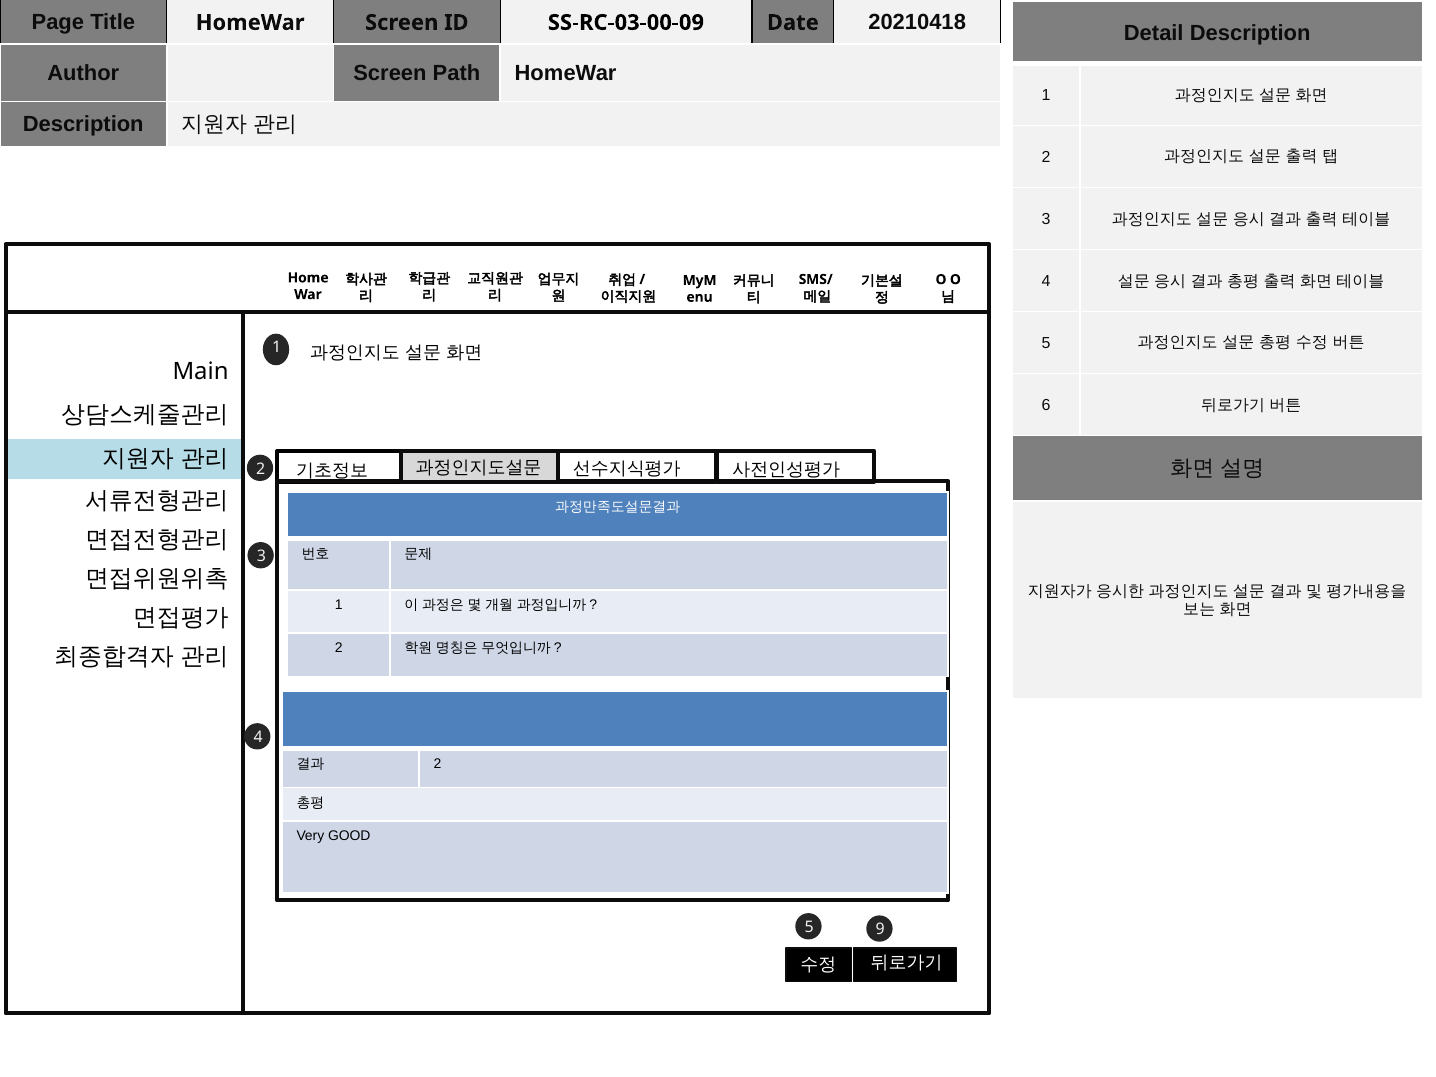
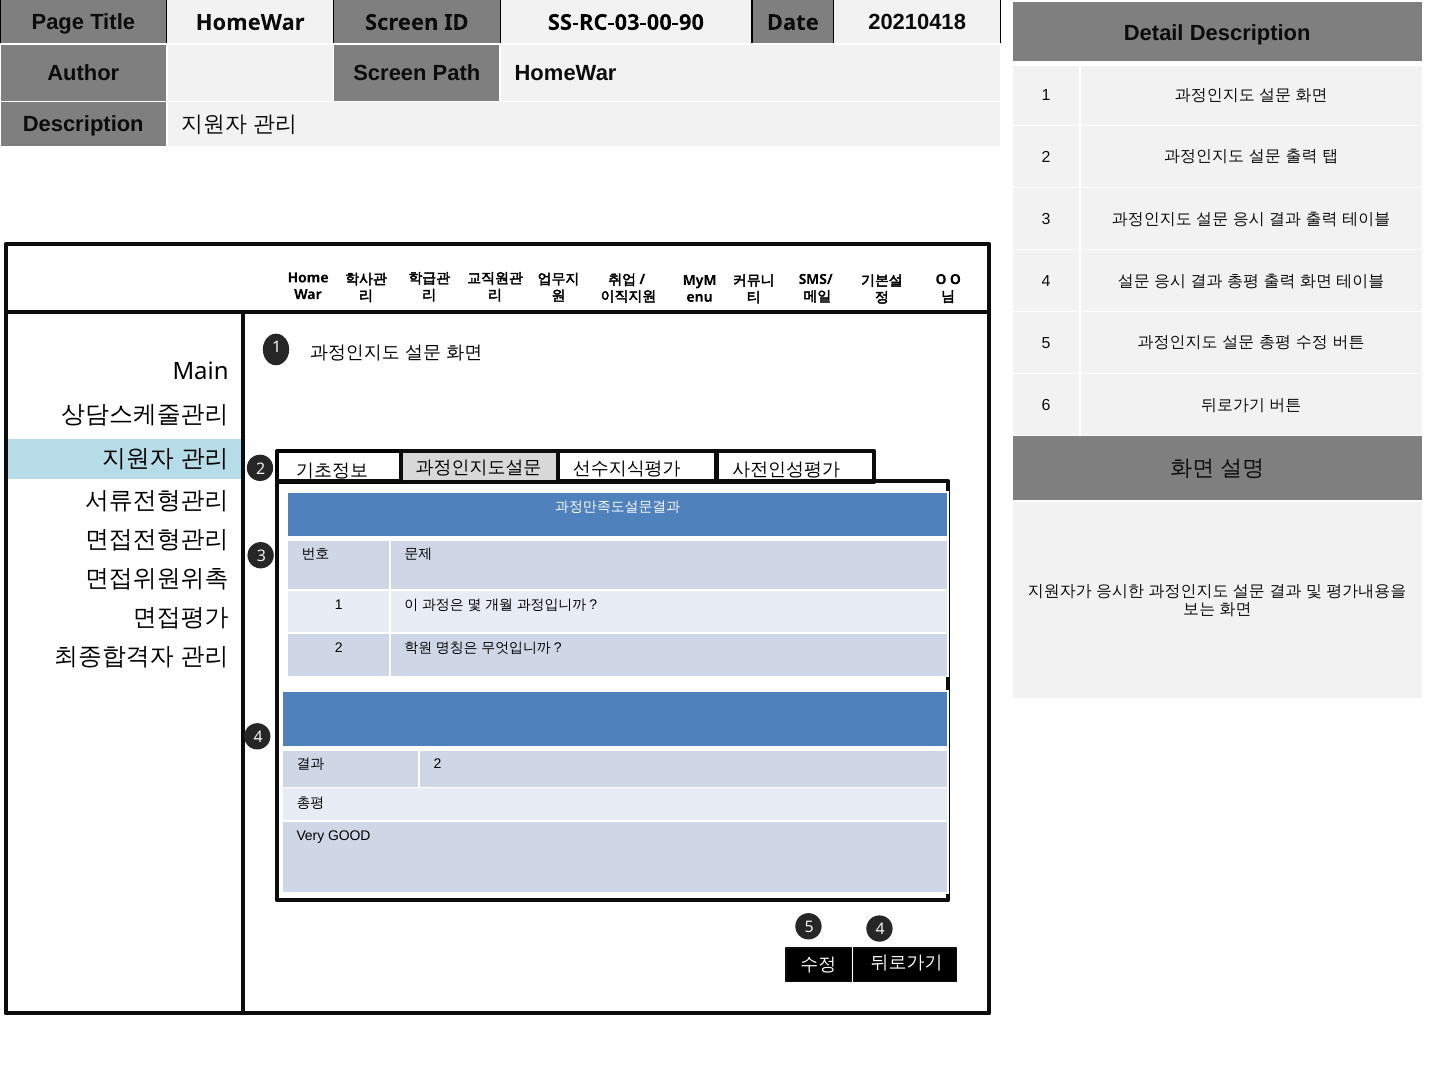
SS-RC-03-00-09: SS-RC-03-00-09 -> SS-RC-03-00-90
5 9: 9 -> 4
